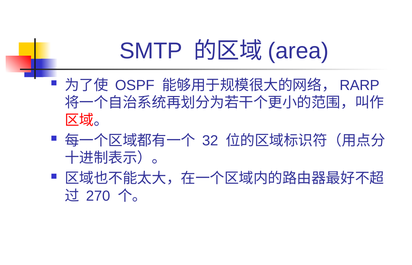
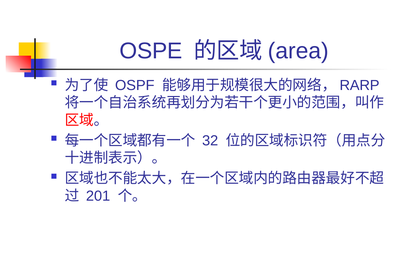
SMTP: SMTP -> OSPE
270: 270 -> 201
